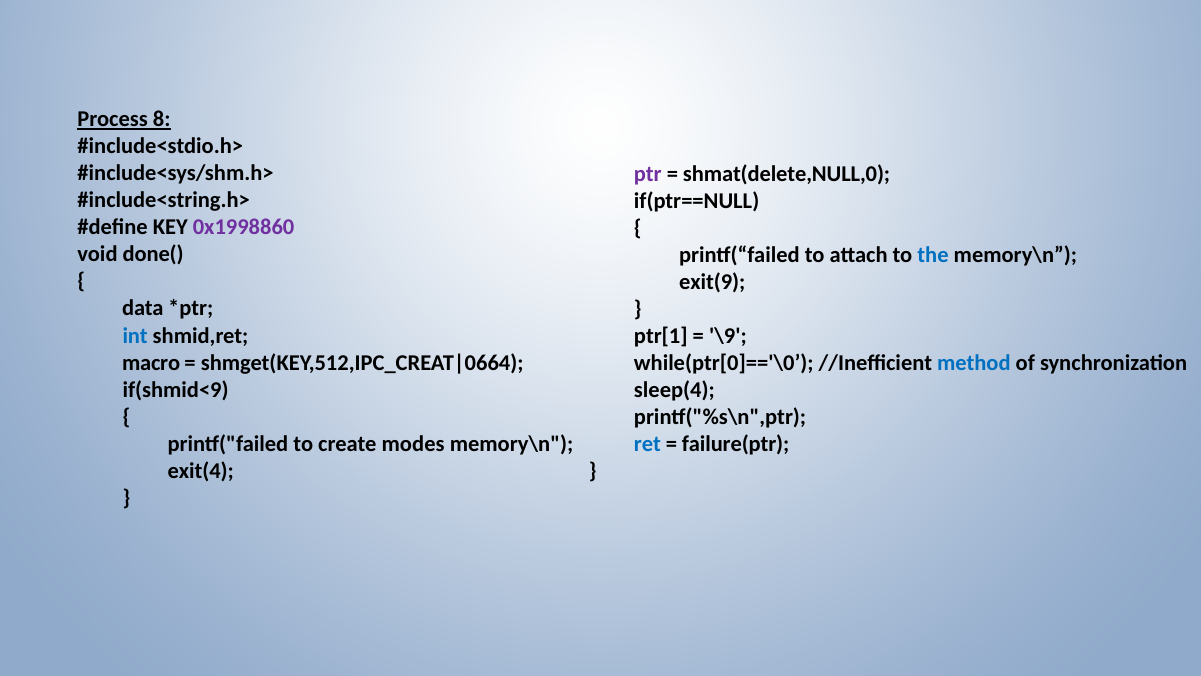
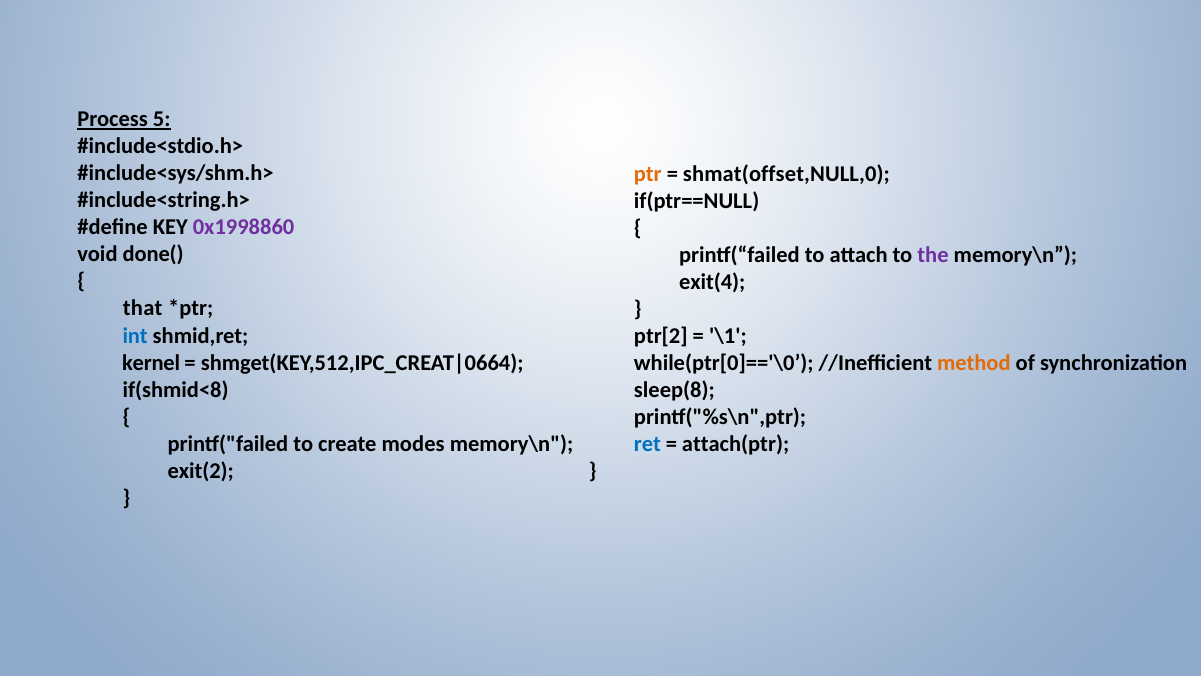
8: 8 -> 5
ptr colour: purple -> orange
shmat(delete,NULL,0: shmat(delete,NULL,0 -> shmat(offset,NULL,0
the colour: blue -> purple
exit(9: exit(9 -> exit(4
data: data -> that
ptr[1: ptr[1 -> ptr[2
\9: \9 -> \1
macro: macro -> kernel
method colour: blue -> orange
if(shmid<9: if(shmid<9 -> if(shmid<8
sleep(4: sleep(4 -> sleep(8
failure(ptr: failure(ptr -> attach(ptr
exit(4: exit(4 -> exit(2
